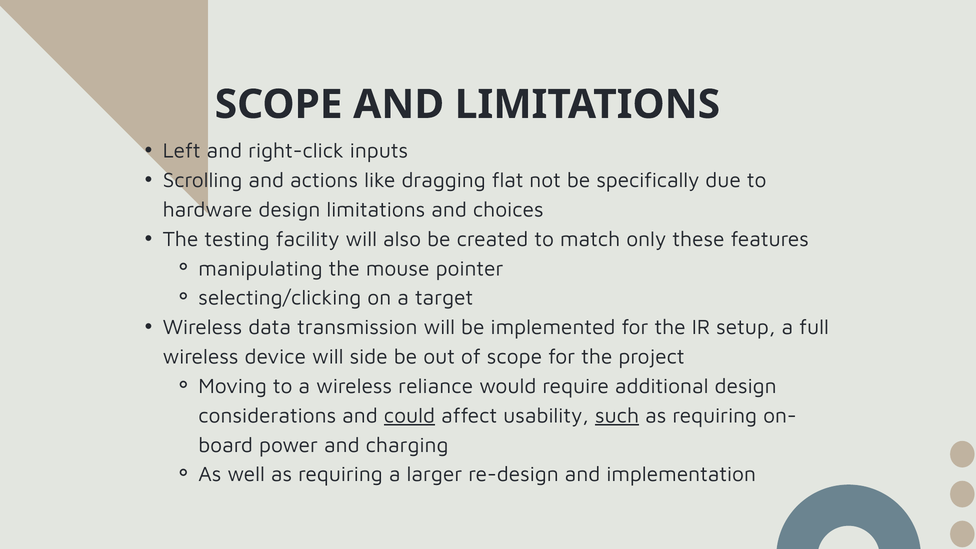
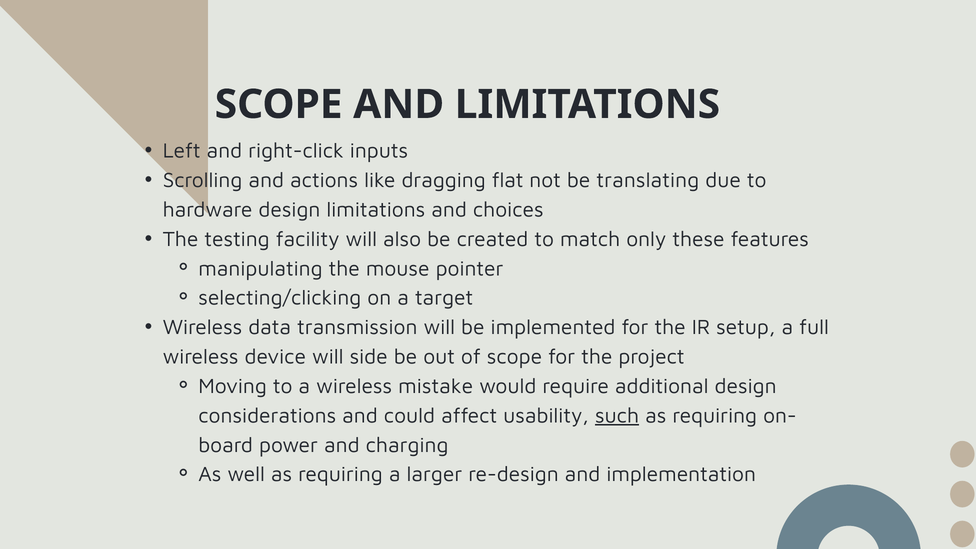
specifically: specifically -> translating
reliance: reliance -> mistake
could underline: present -> none
